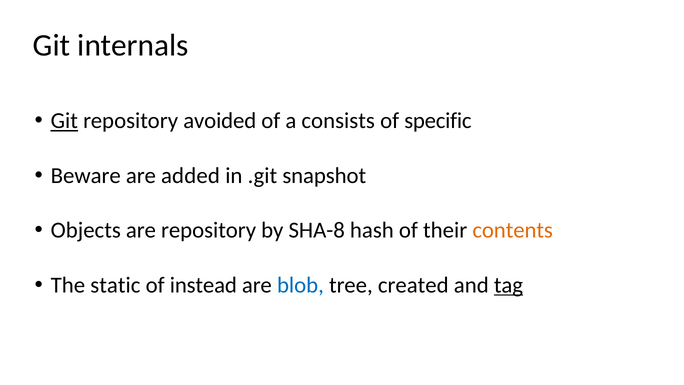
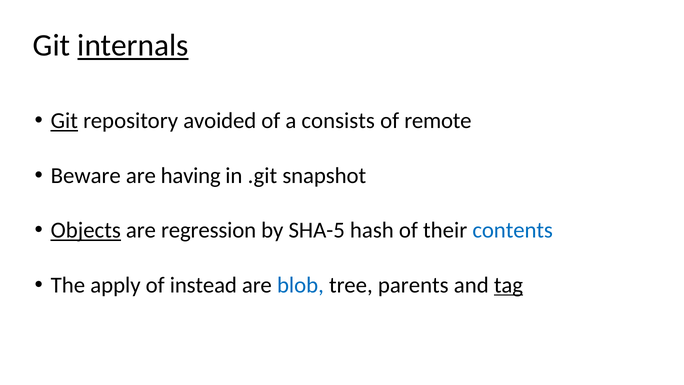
internals underline: none -> present
specific: specific -> remote
added: added -> having
Objects underline: none -> present
are repository: repository -> regression
SHA-8: SHA-8 -> SHA-5
contents colour: orange -> blue
static: static -> apply
created: created -> parents
